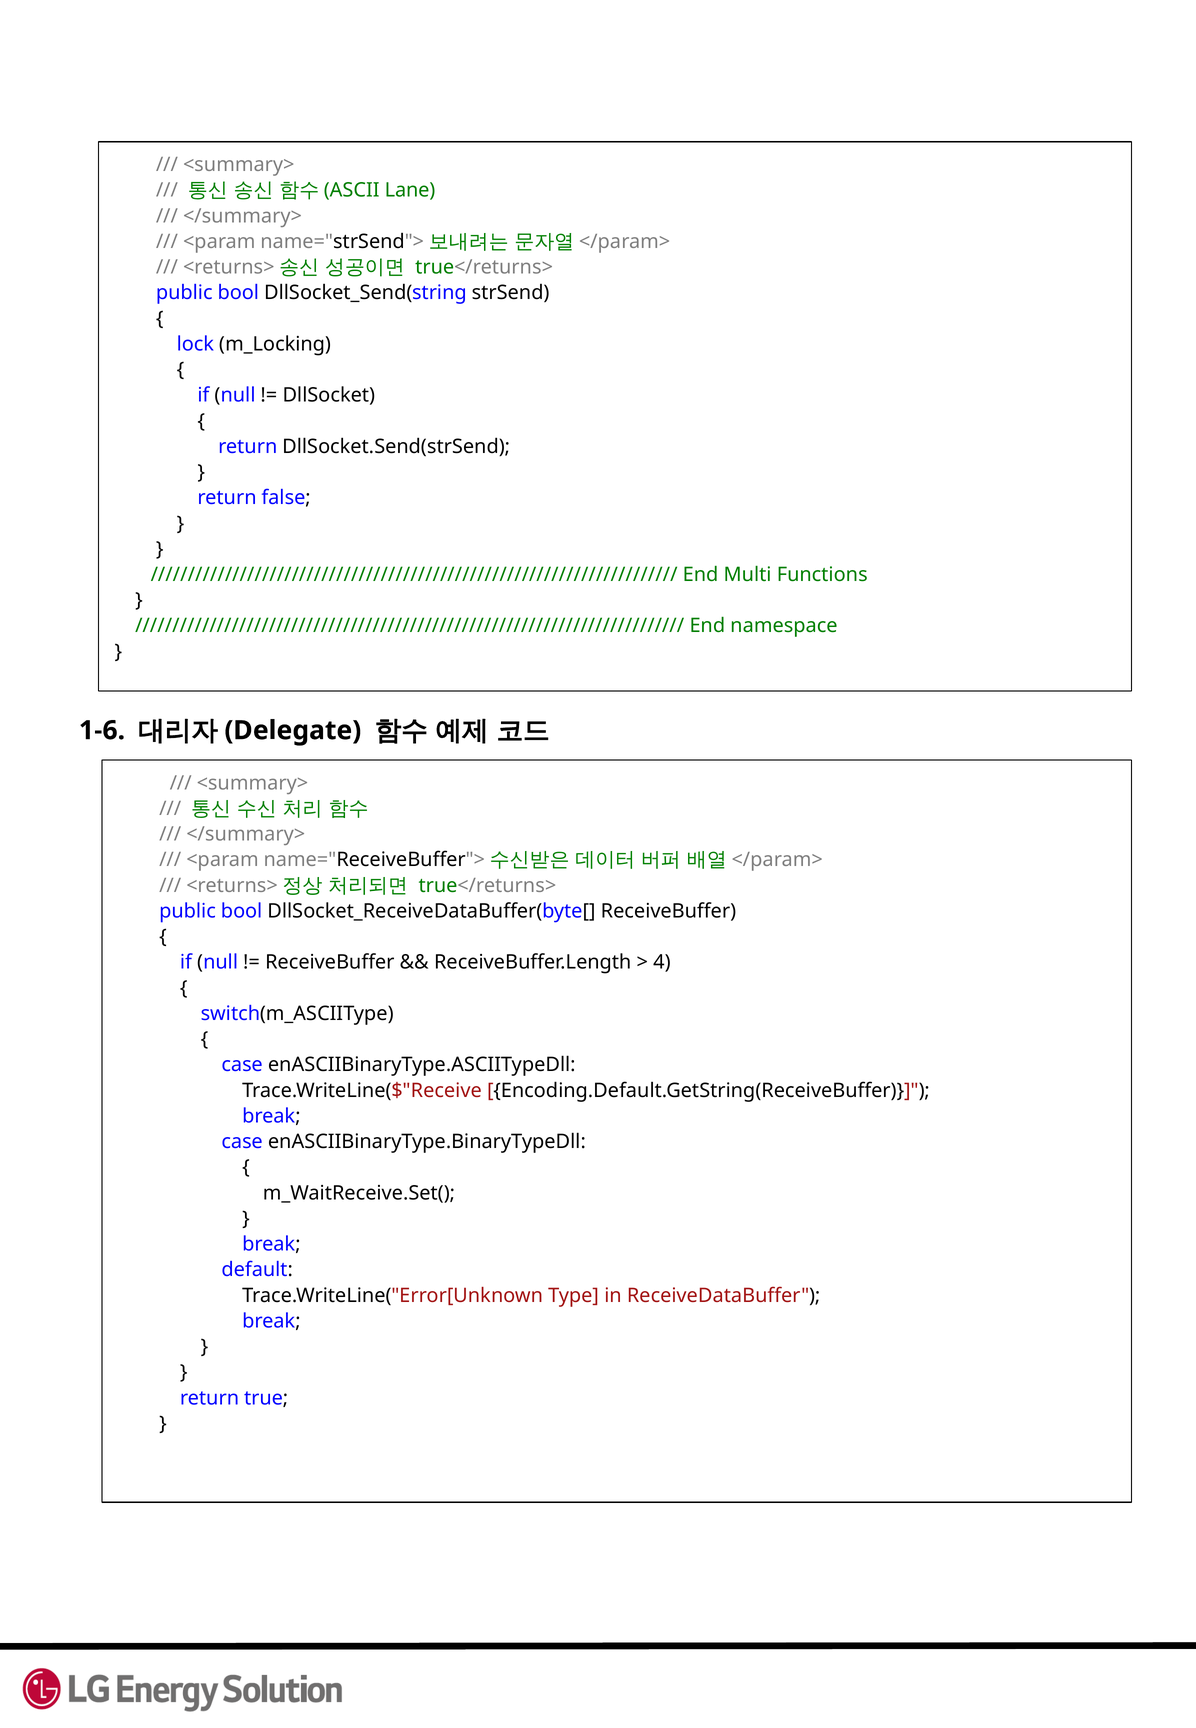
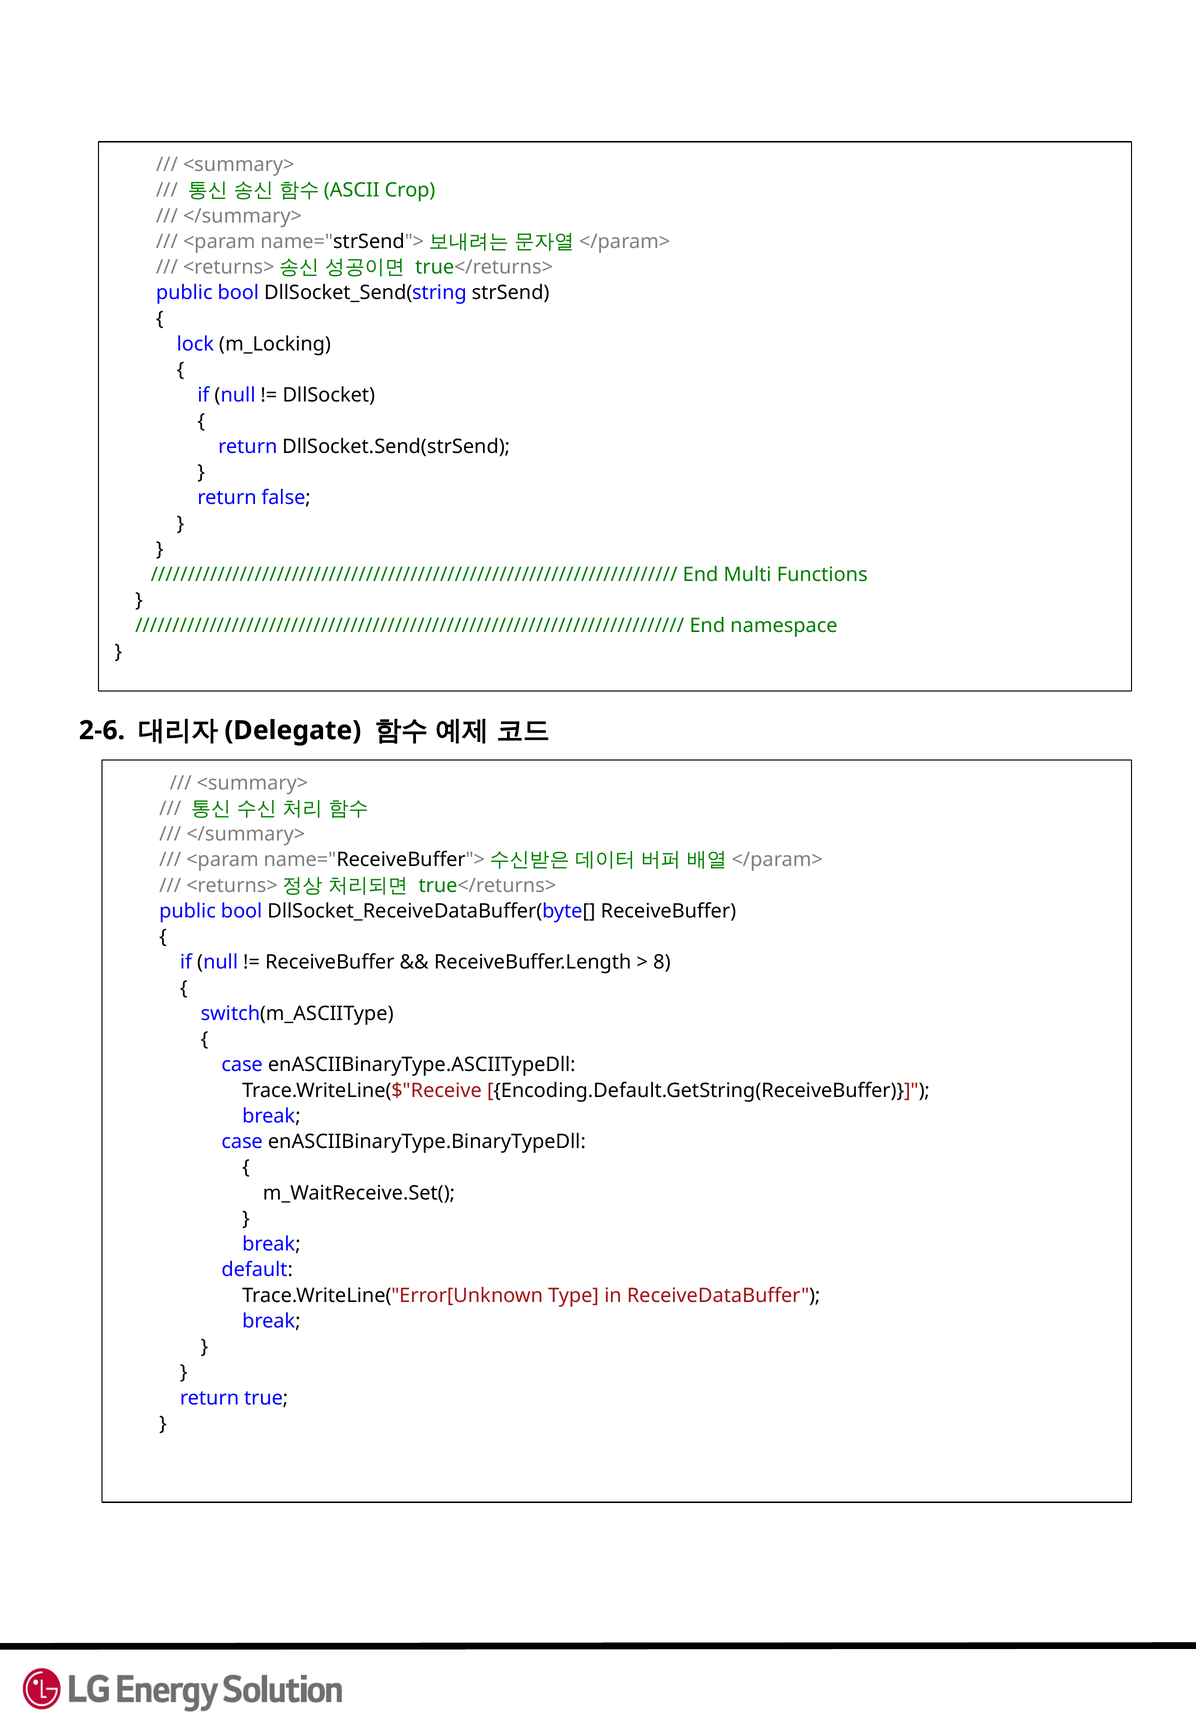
Lane: Lane -> Crop
1-6: 1-6 -> 2-6
4: 4 -> 8
